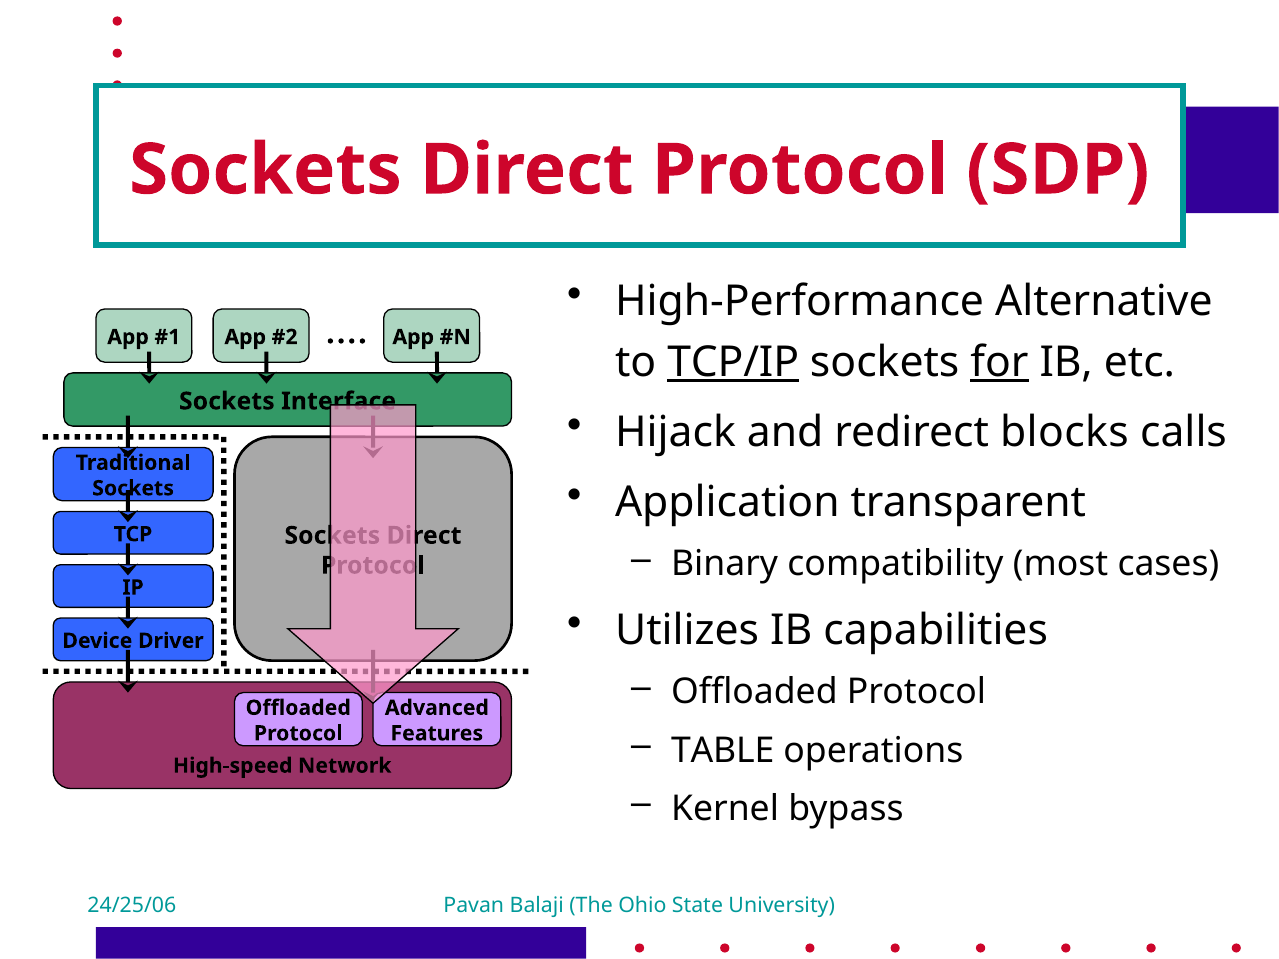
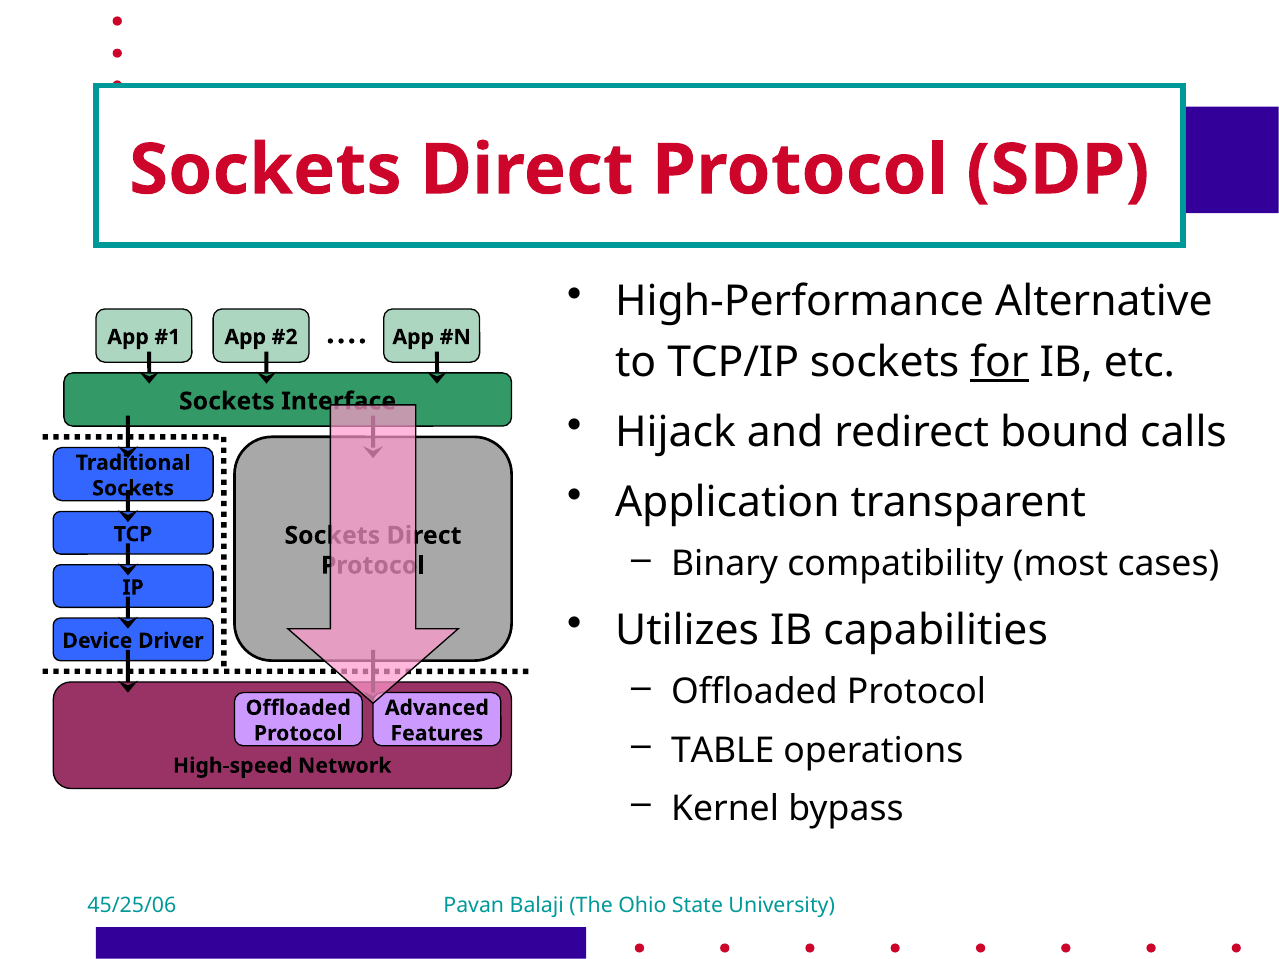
TCP/IP underline: present -> none
blocks: blocks -> bound
24/25/06: 24/25/06 -> 45/25/06
